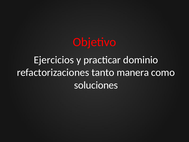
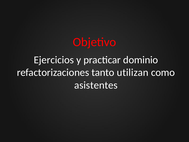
manera: manera -> utilizan
soluciones: soluciones -> asistentes
